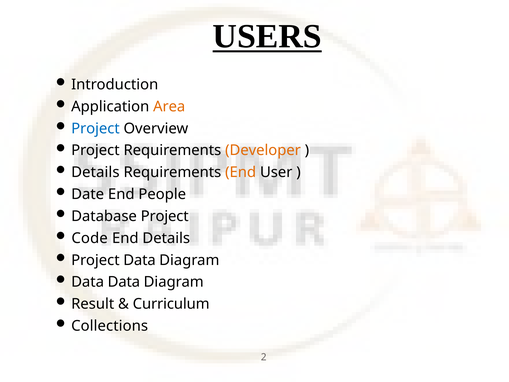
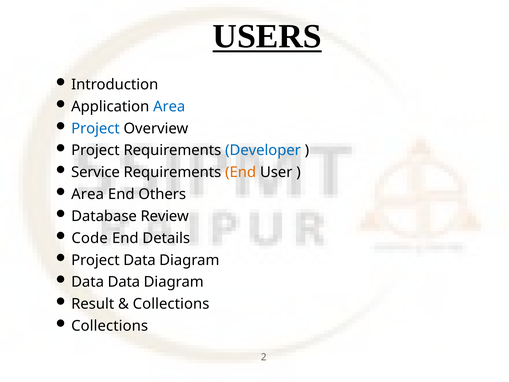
Area at (169, 106) colour: orange -> blue
Developer colour: orange -> blue
Details at (95, 172): Details -> Service
Date at (88, 194): Date -> Area
People: People -> Others
Database Project: Project -> Review
Curriculum at (171, 304): Curriculum -> Collections
